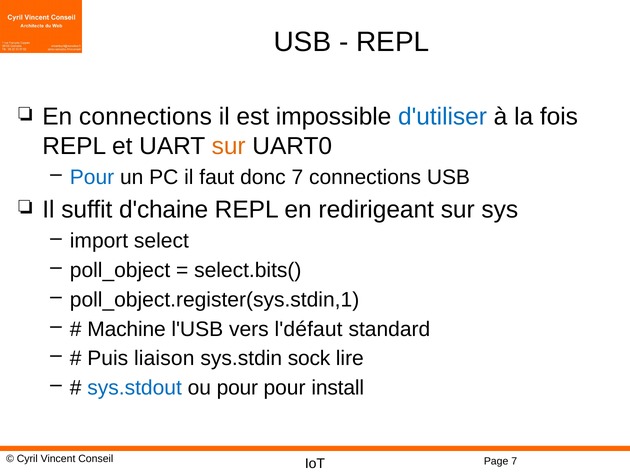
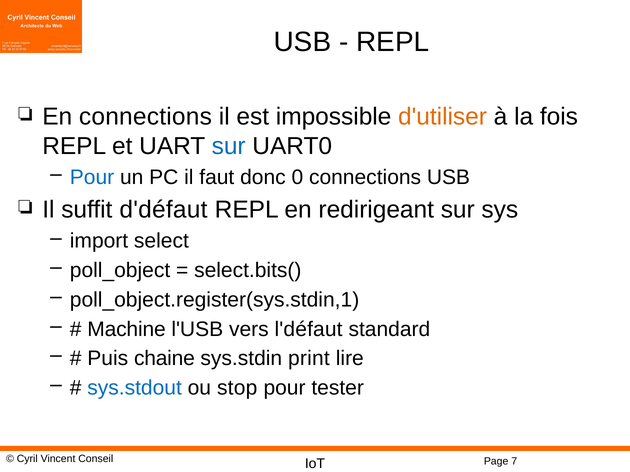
d'utiliser colour: blue -> orange
sur at (229, 146) colour: orange -> blue
donc 7: 7 -> 0
d'chaine: d'chaine -> d'défaut
liaison: liaison -> chaine
sock: sock -> print
ou pour: pour -> stop
install: install -> tester
